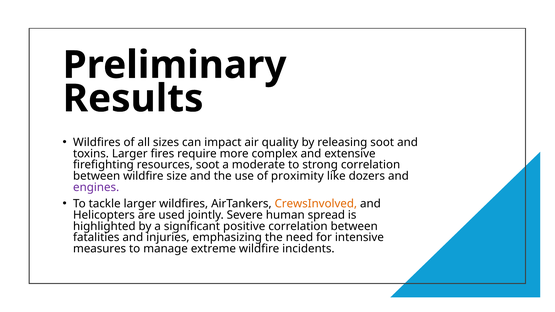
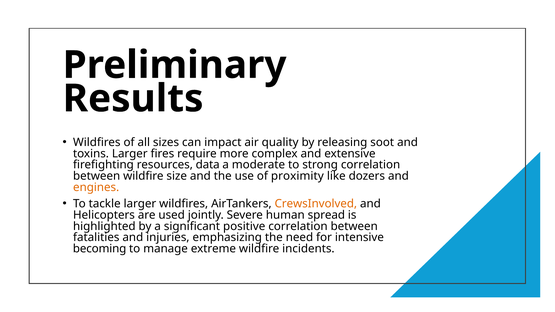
resources soot: soot -> data
engines colour: purple -> orange
measures: measures -> becoming
